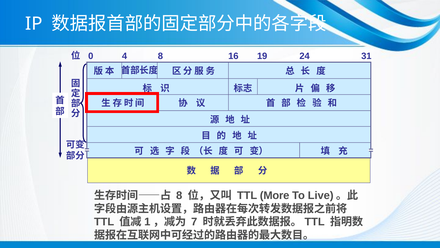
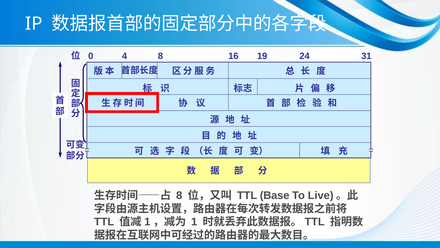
More: More -> Base
7: 7 -> 1
